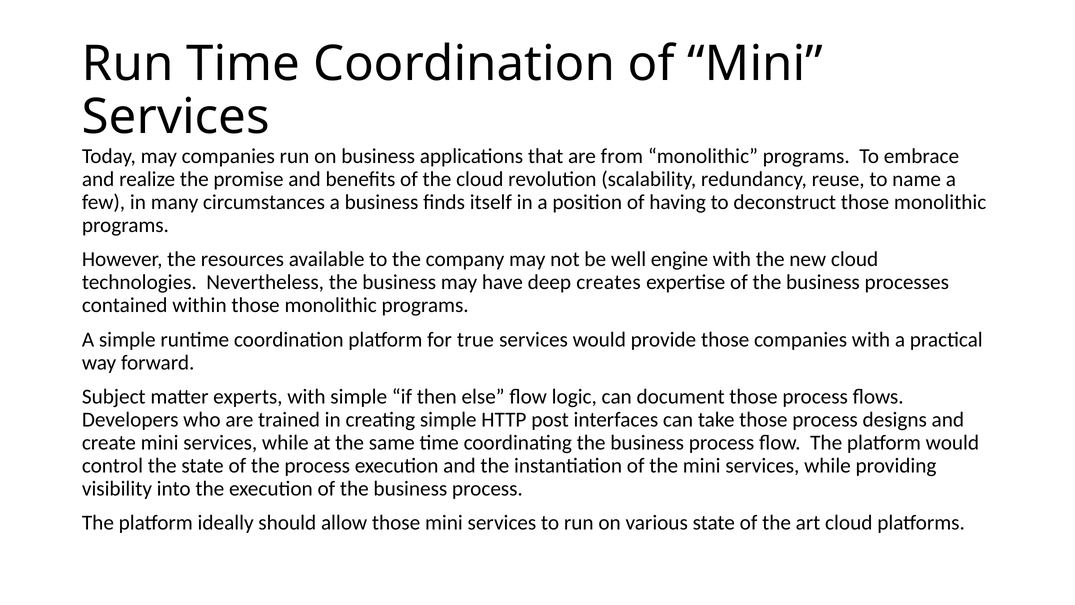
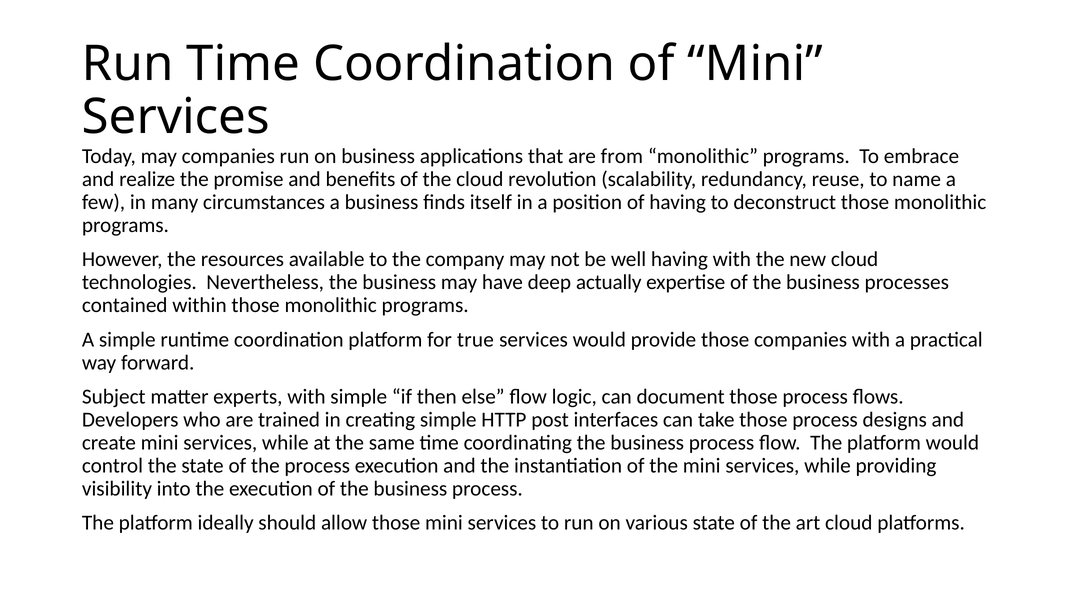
well engine: engine -> having
creates: creates -> actually
